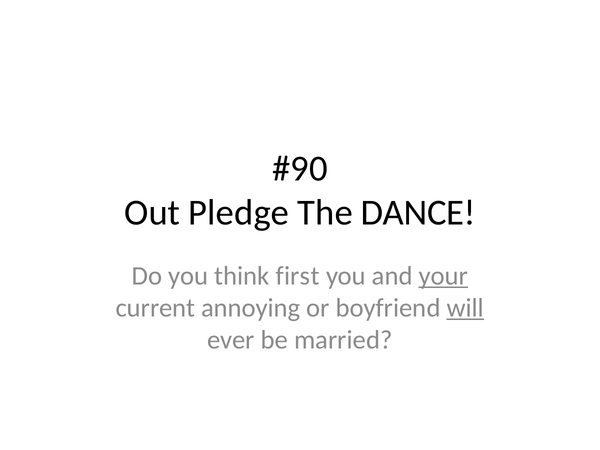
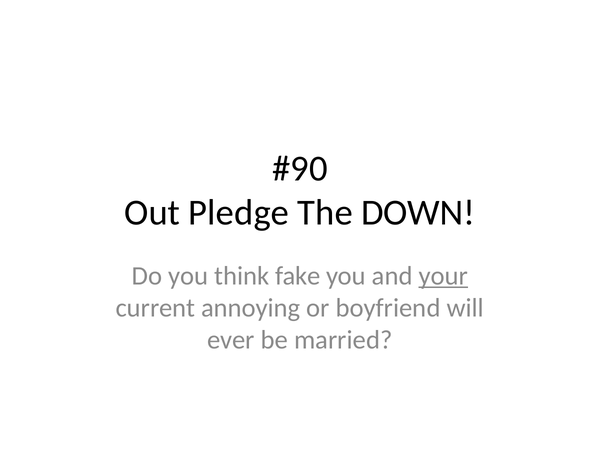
DANCE: DANCE -> DOWN
first: first -> fake
will underline: present -> none
